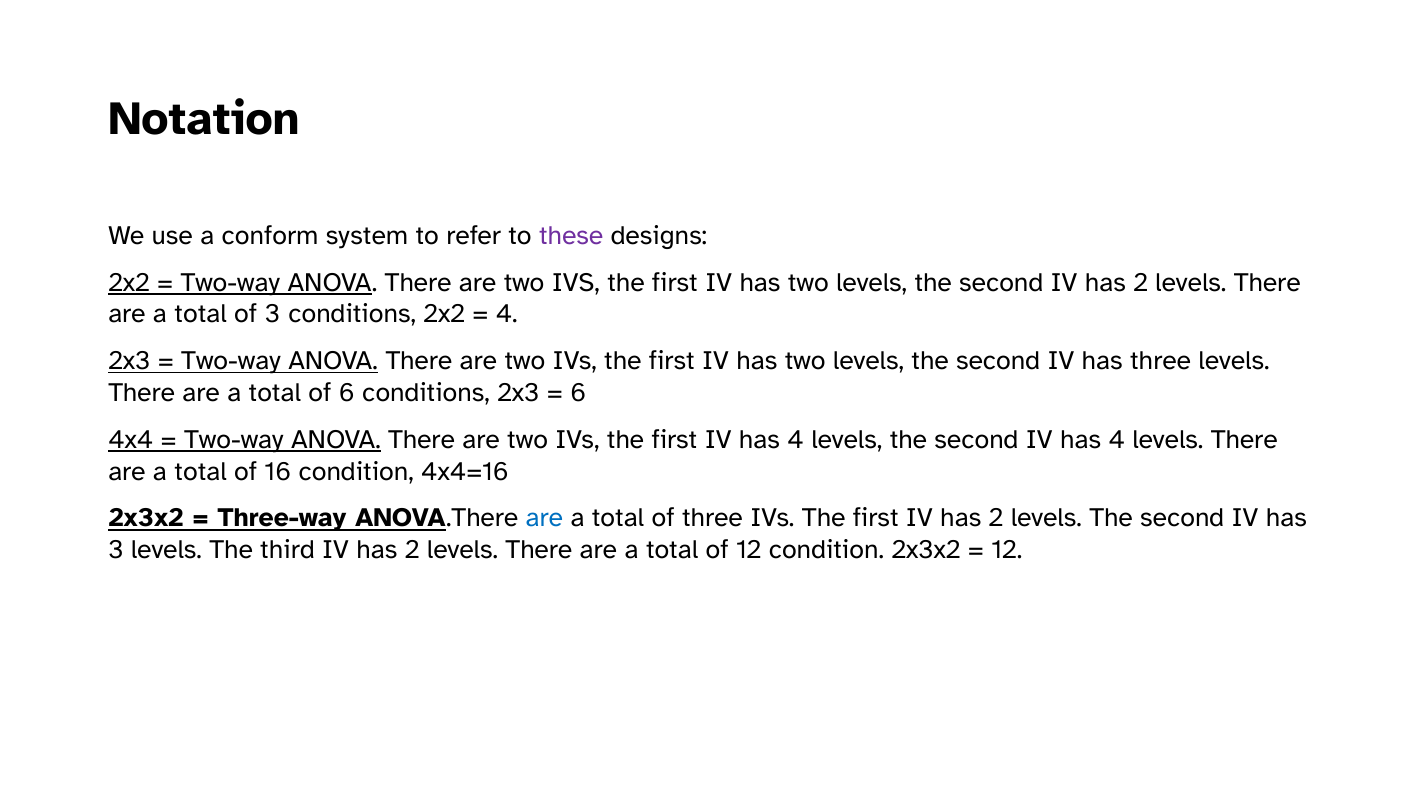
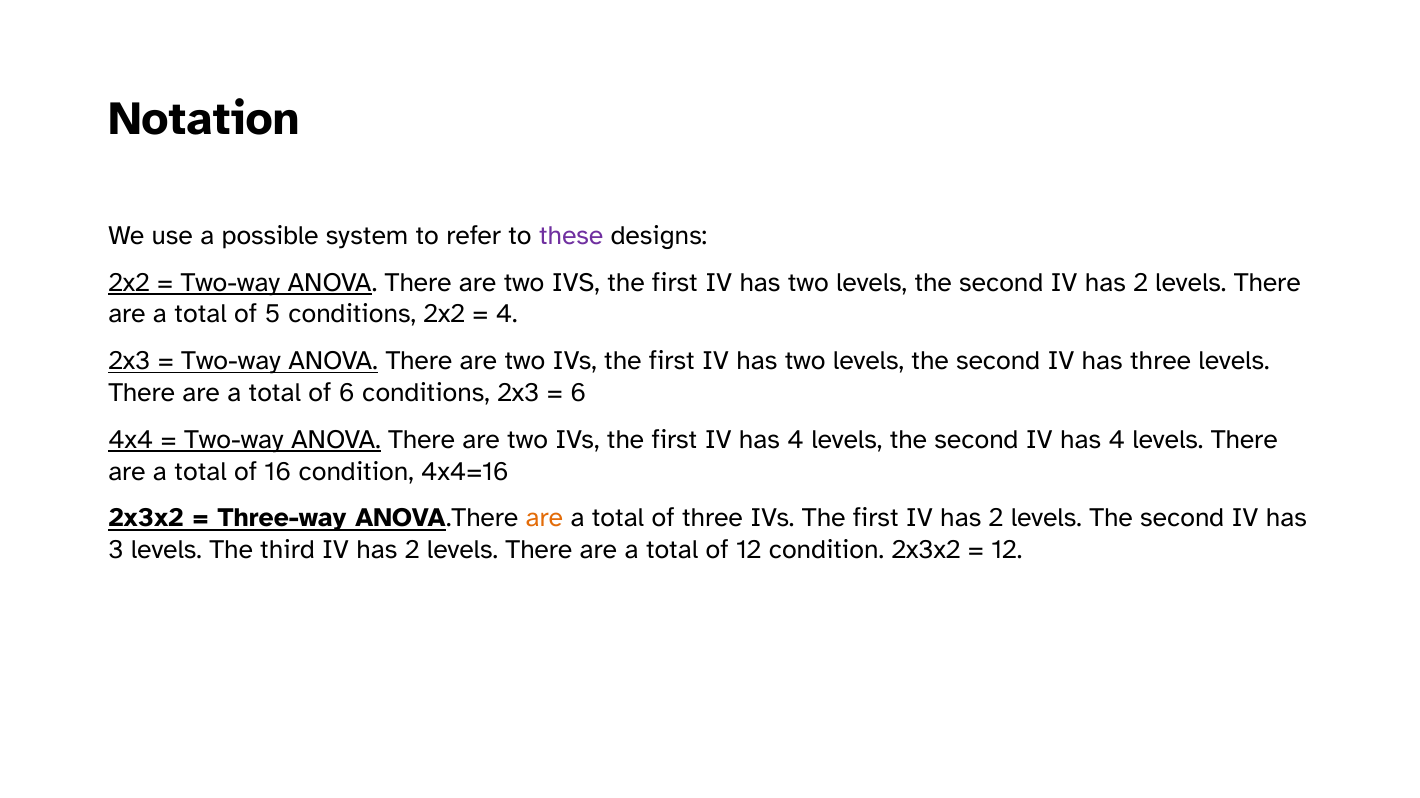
conform: conform -> possible
of 3: 3 -> 5
are at (544, 519) colour: blue -> orange
